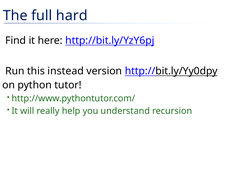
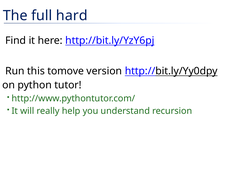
instead: instead -> tomove
